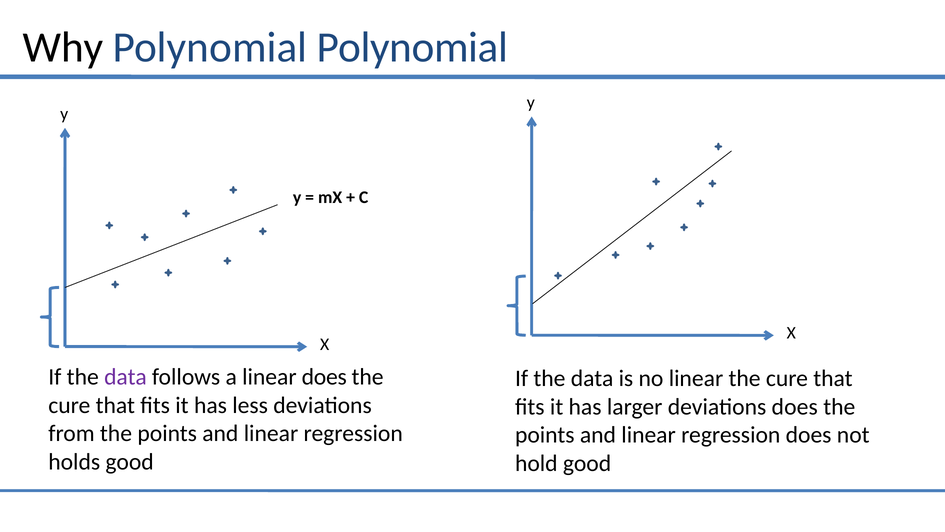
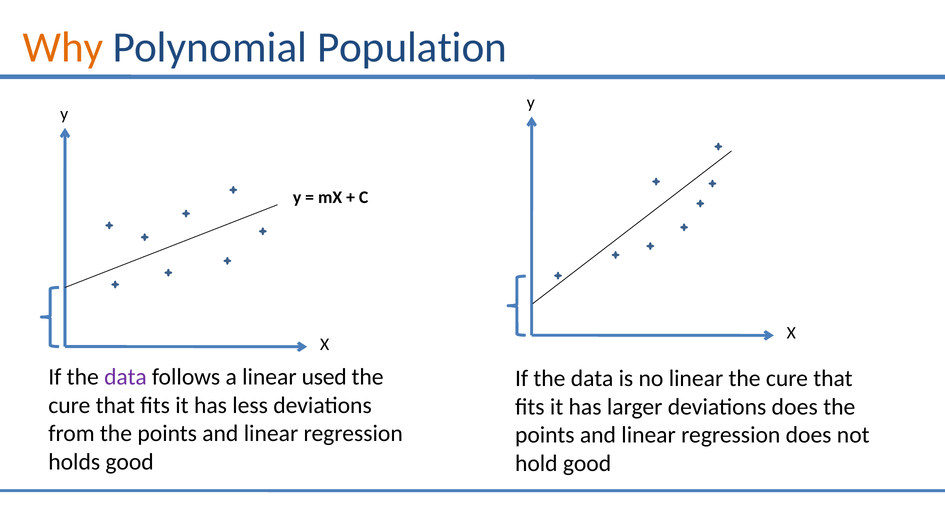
Why colour: black -> orange
Polynomial Polynomial: Polynomial -> Population
linear does: does -> used
